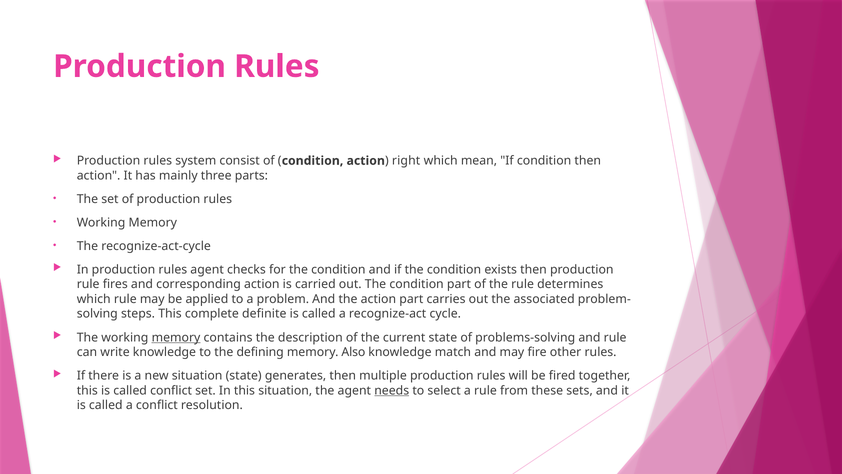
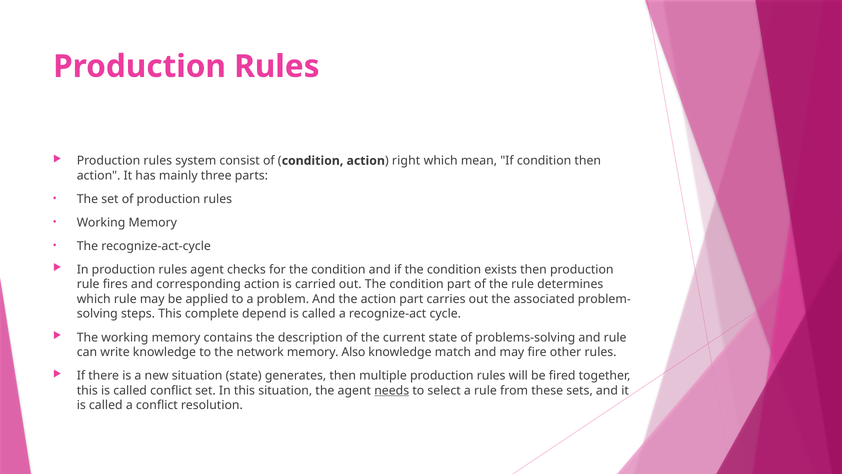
definite: definite -> depend
memory at (176, 337) underline: present -> none
defining: defining -> network
